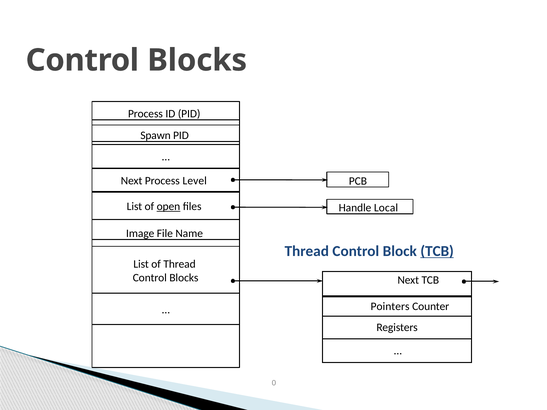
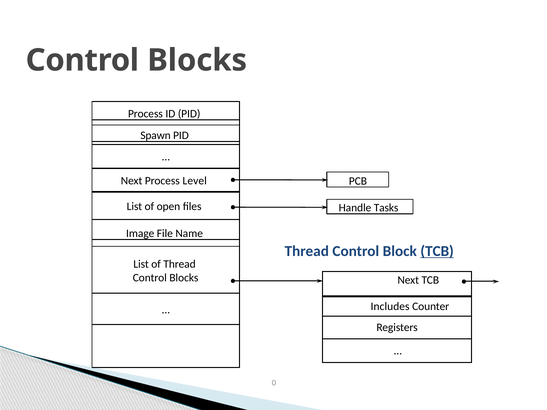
open underline: present -> none
Local: Local -> Tasks
Pointers: Pointers -> Includes
